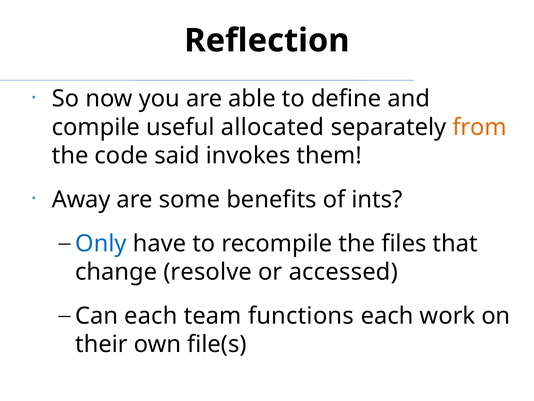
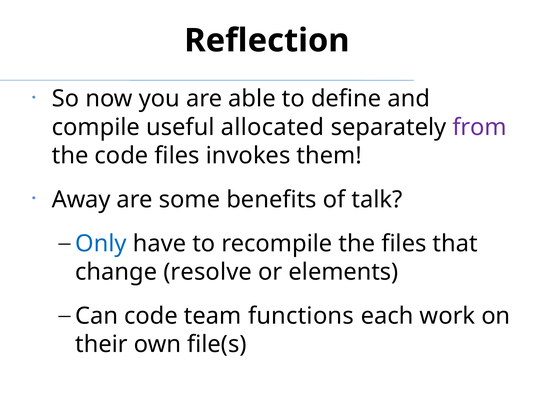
from colour: orange -> purple
code said: said -> files
ints: ints -> talk
accessed: accessed -> elements
Can each: each -> code
